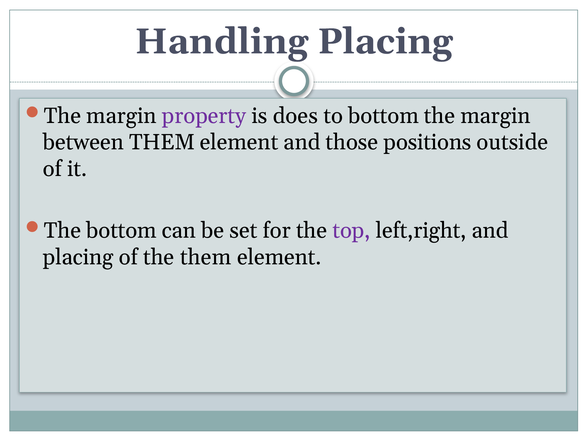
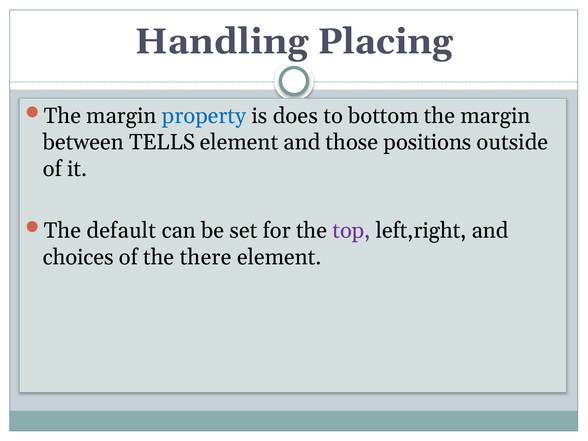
property colour: purple -> blue
between THEM: THEM -> TELLS
The bottom: bottom -> default
placing at (78, 257): placing -> choices
the them: them -> there
